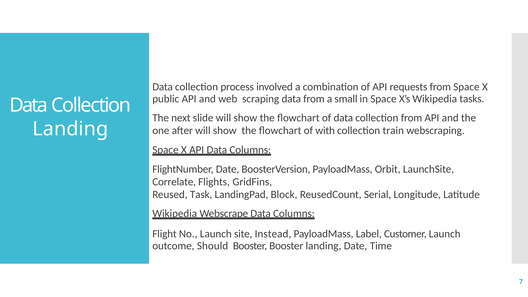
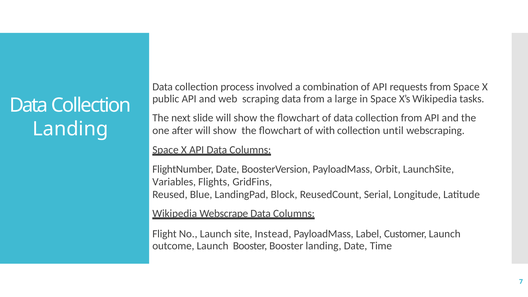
small: small -> large
train: train -> until
Correlate: Correlate -> Variables
Task: Task -> Blue
outcome Should: Should -> Launch
